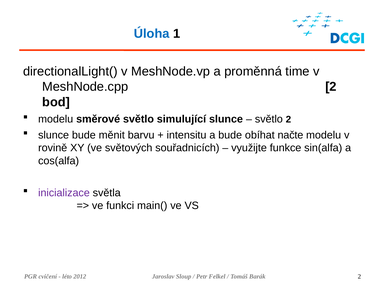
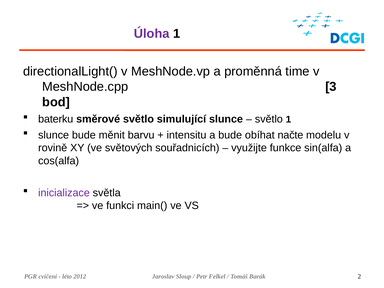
Úloha colour: blue -> purple
MeshNode.cpp 2: 2 -> 3
modelu at (56, 119): modelu -> baterku
světlo 2: 2 -> 1
